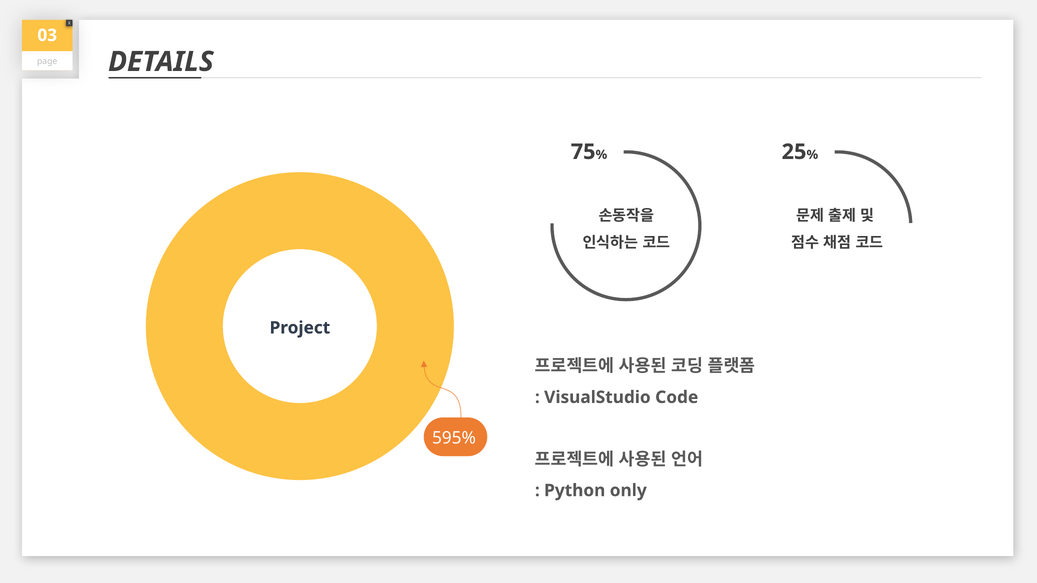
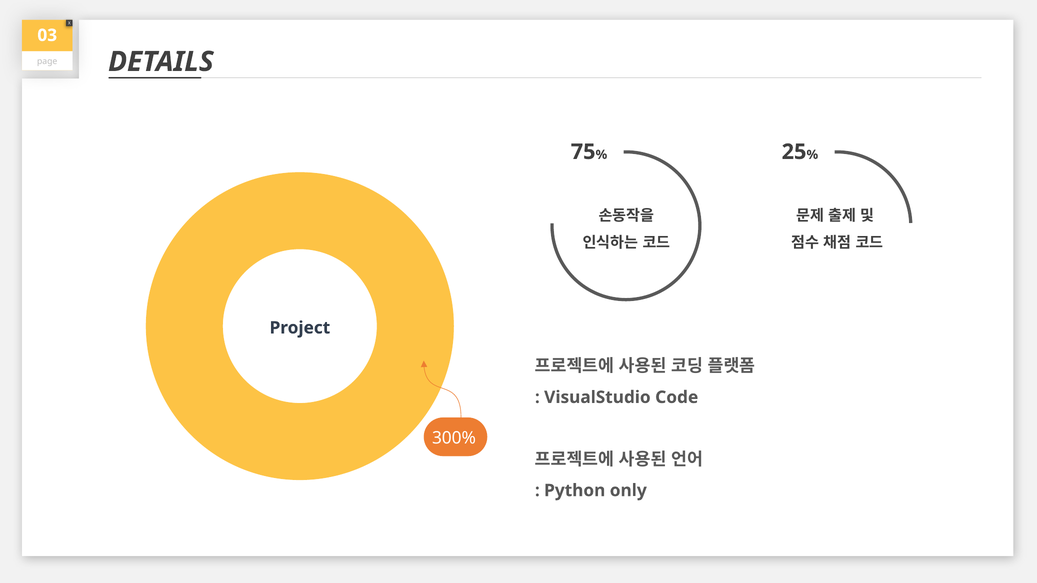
595%: 595% -> 300%
